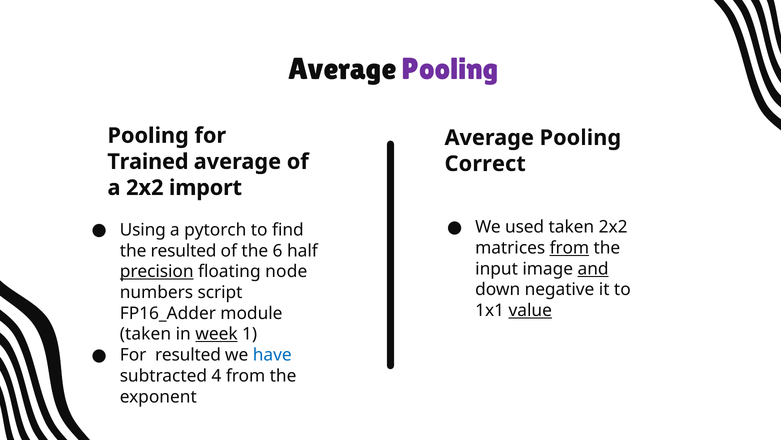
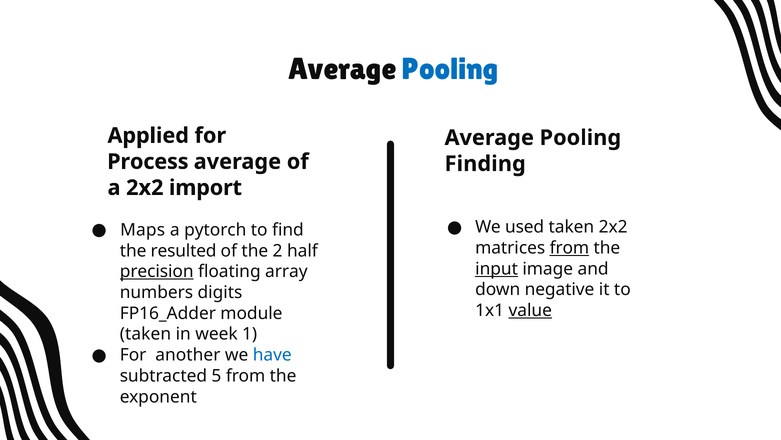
Pooling at (450, 69) colour: purple -> blue
Pooling at (148, 135): Pooling -> Applied
Trained: Trained -> Process
Correct: Correct -> Finding
Using: Using -> Maps
6: 6 -> 2
input underline: none -> present
and underline: present -> none
node: node -> array
script: script -> digits
week underline: present -> none
For resulted: resulted -> another
4: 4 -> 5
